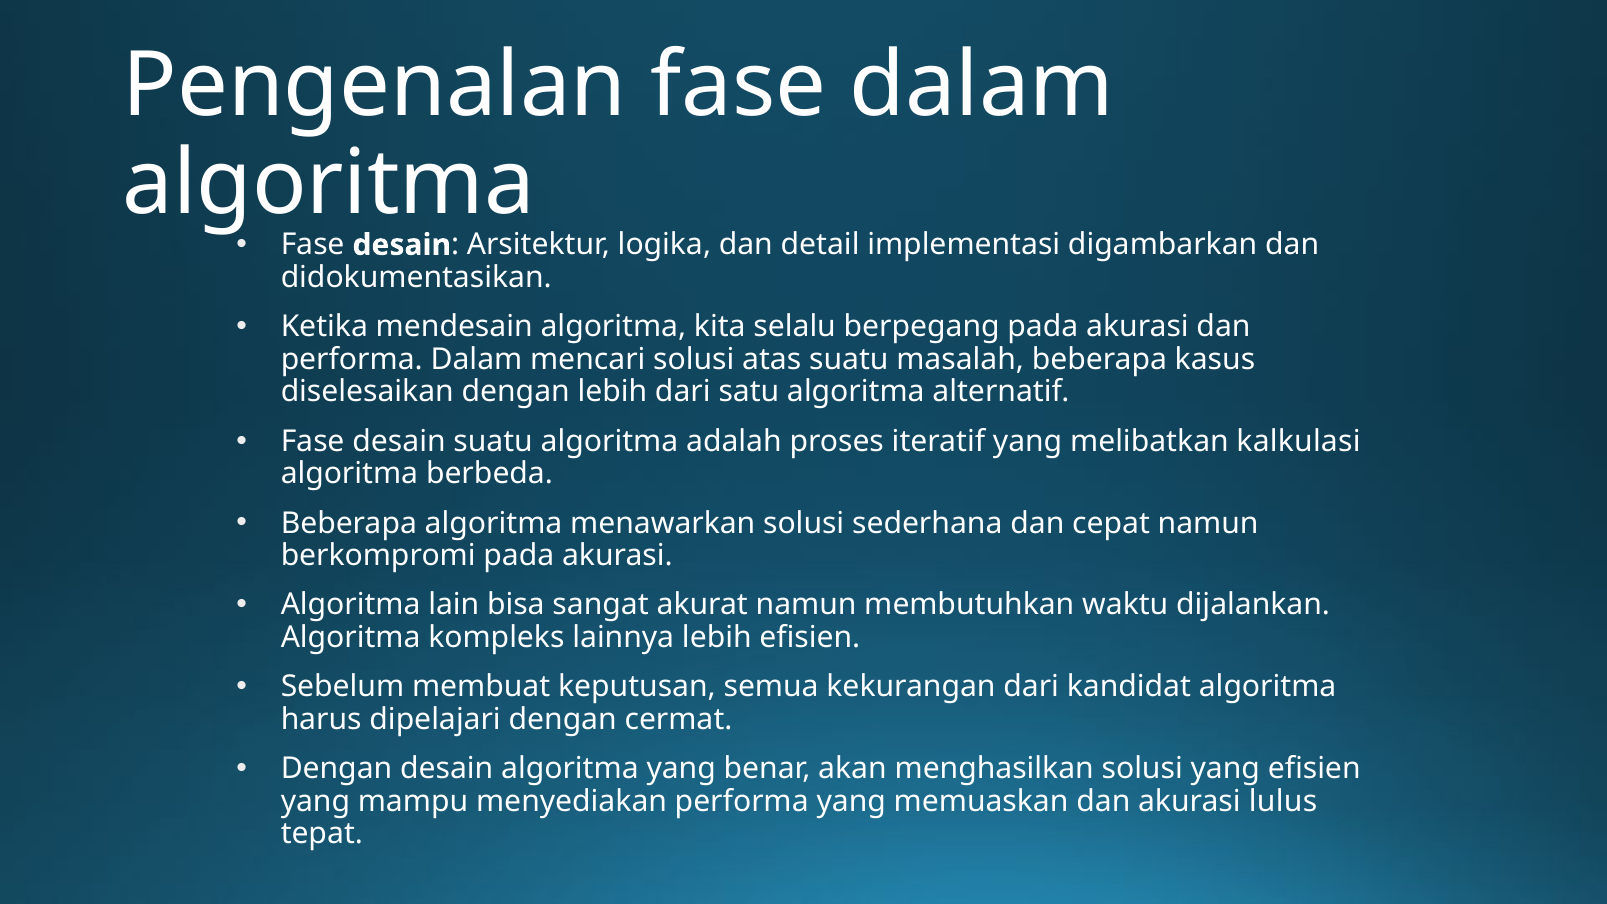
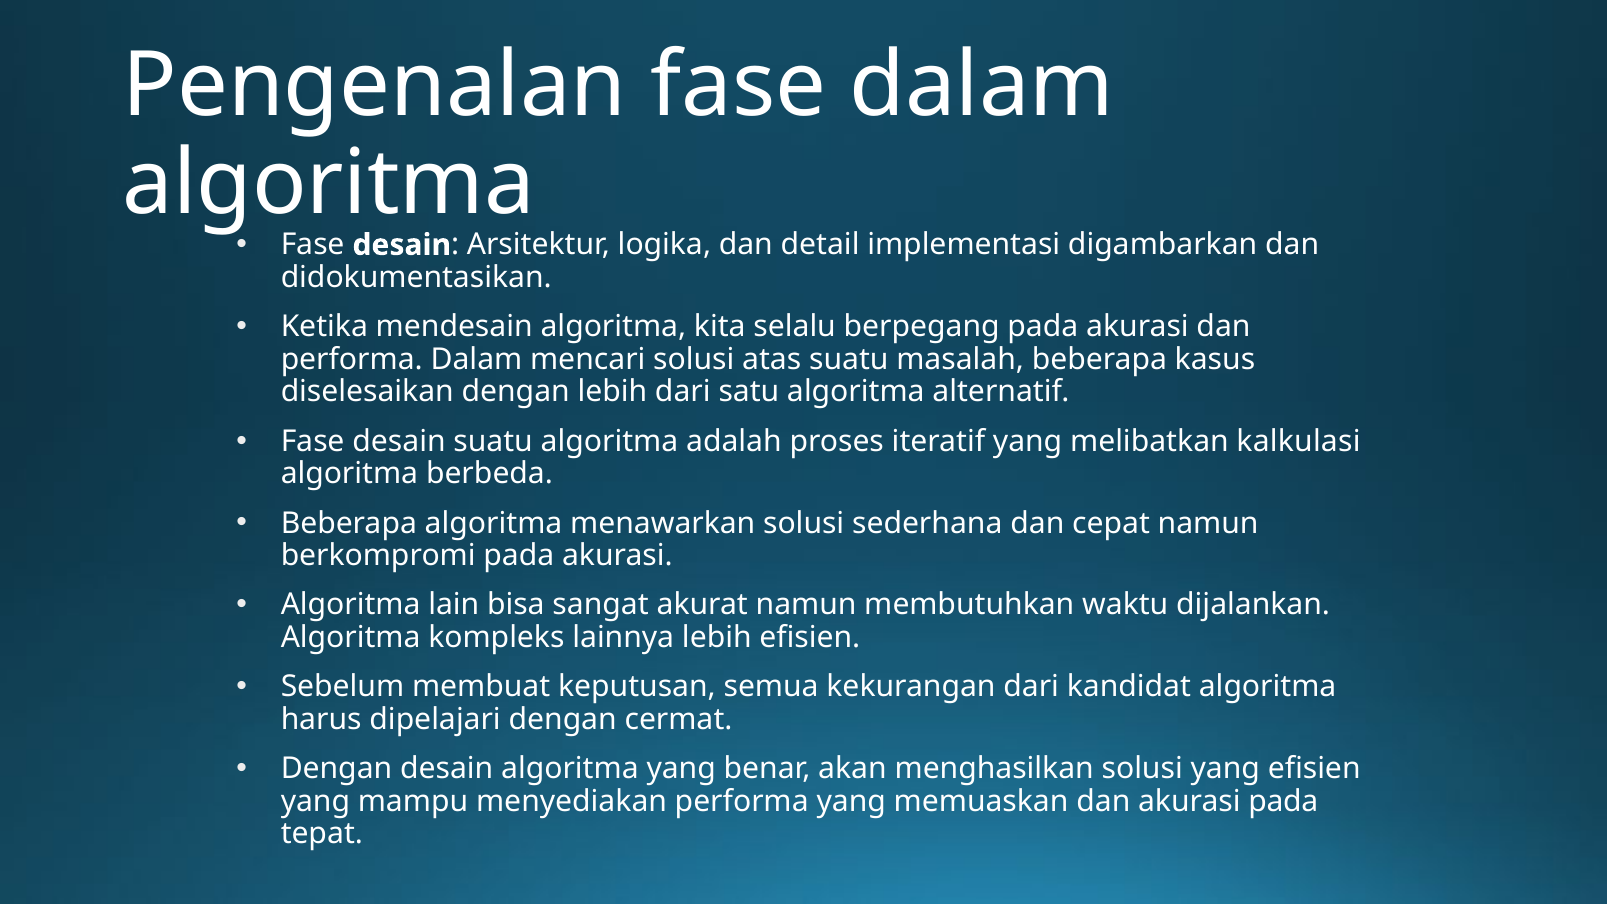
akurasi lulus: lulus -> pada
